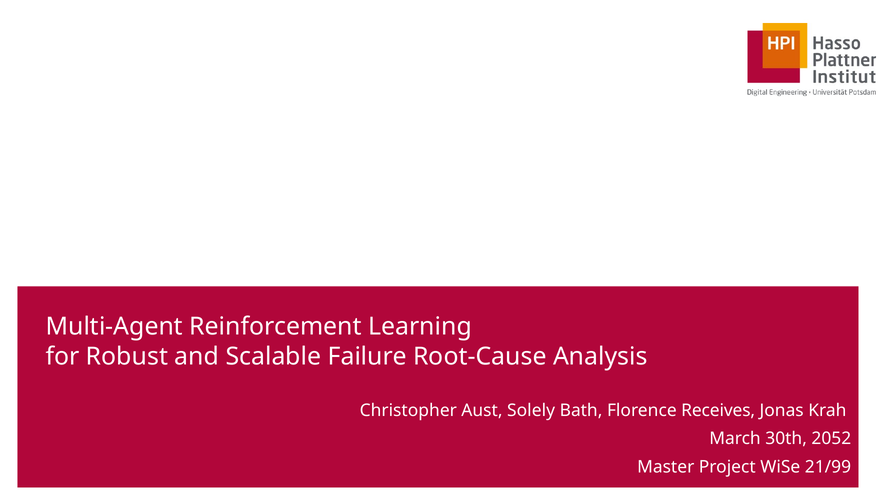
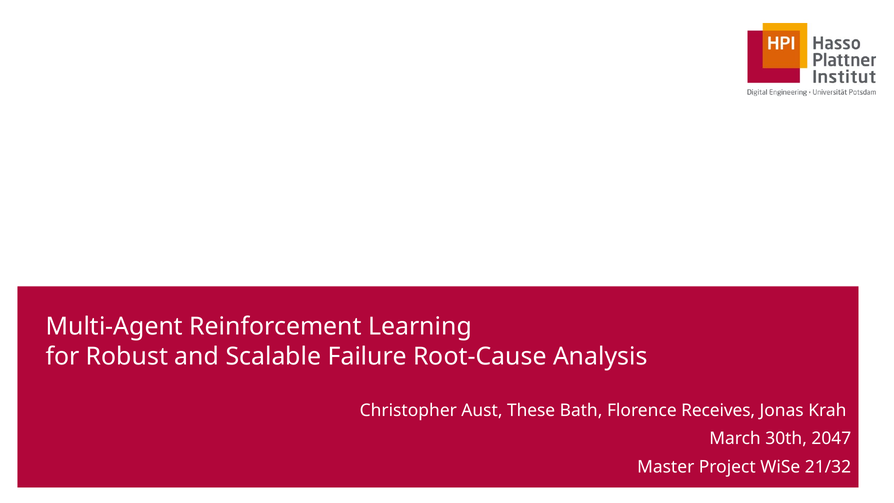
Solely: Solely -> These
2052: 2052 -> 2047
21/99: 21/99 -> 21/32
